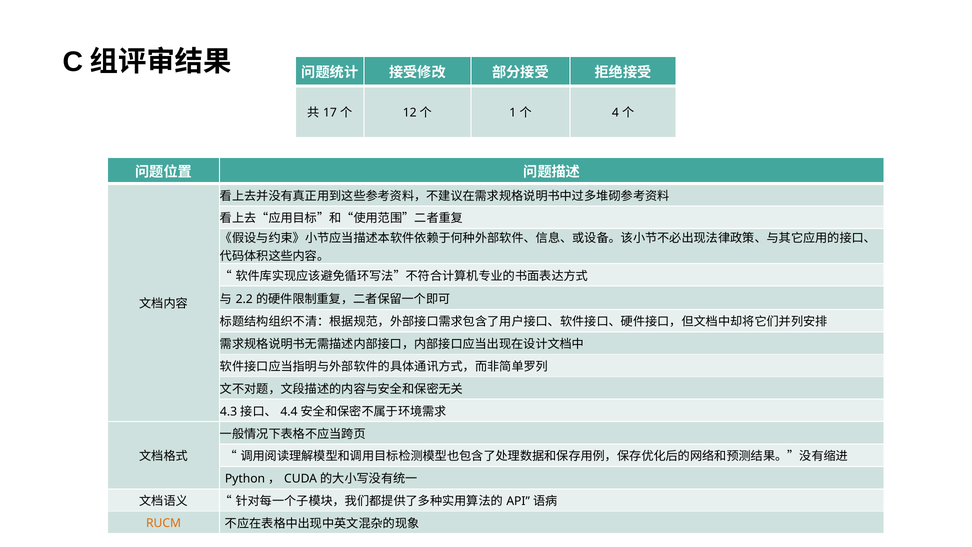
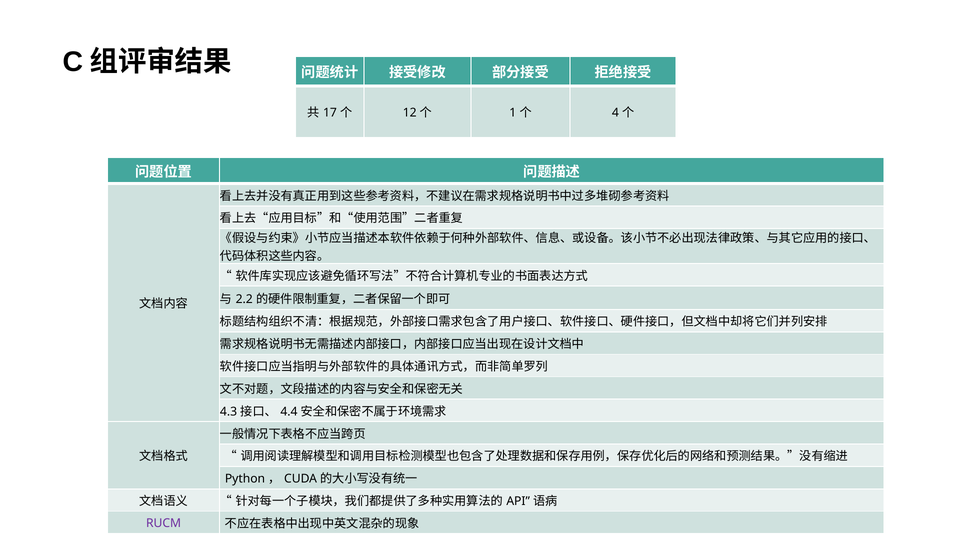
RUCM colour: orange -> purple
